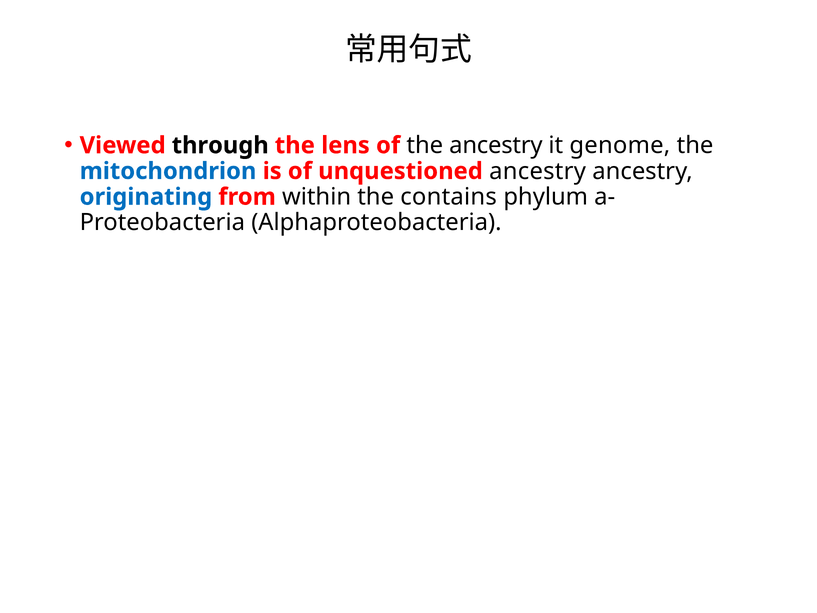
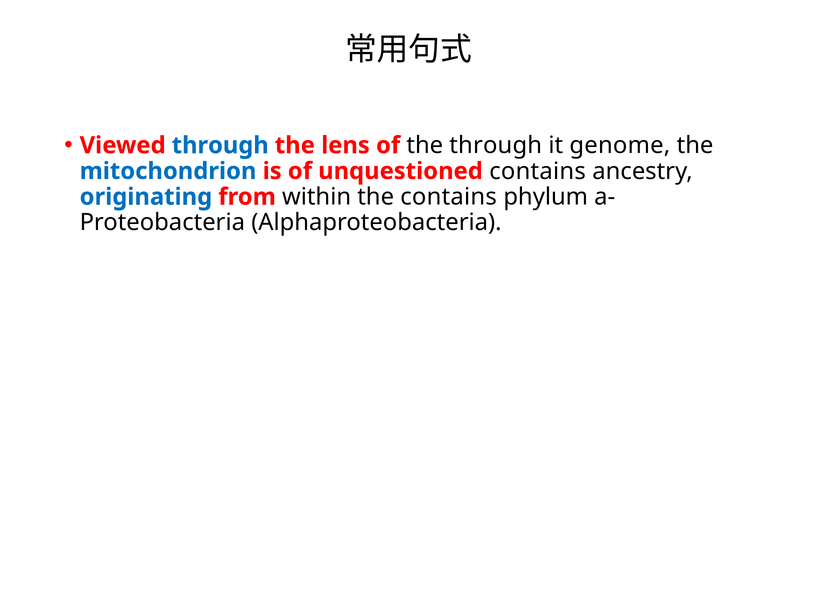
through at (220, 145) colour: black -> blue
the ancestry: ancestry -> through
unquestioned ancestry: ancestry -> contains
